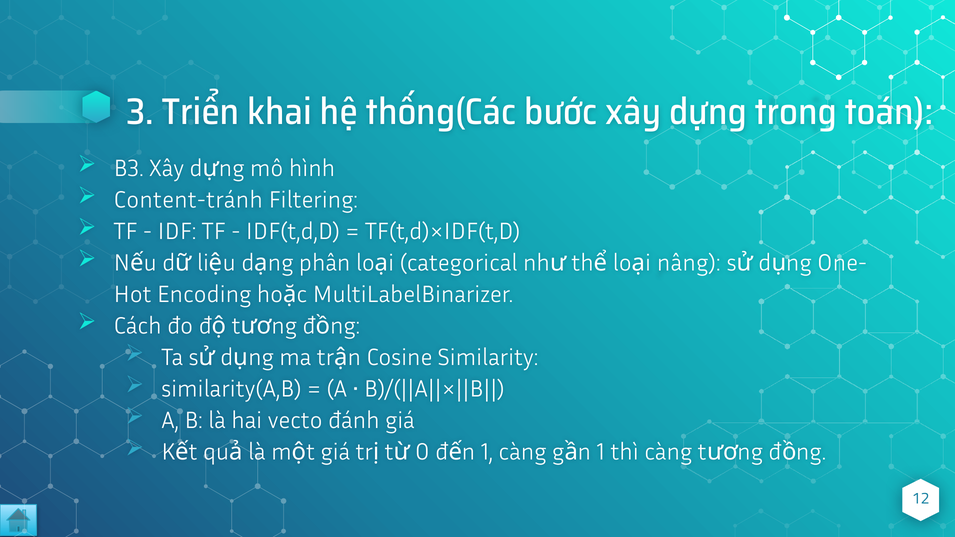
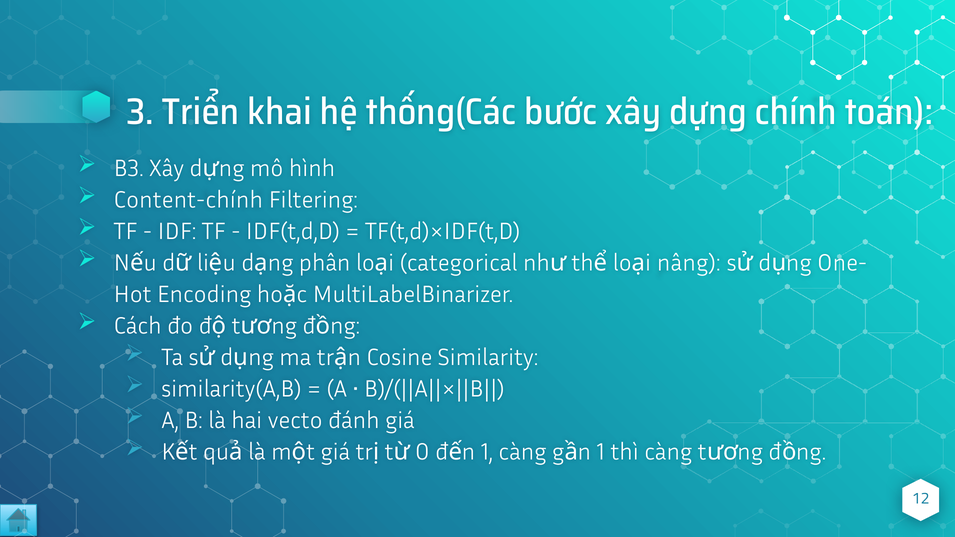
trong: trong -> chính
Content-tránh: Content-tránh -> Content-chính
